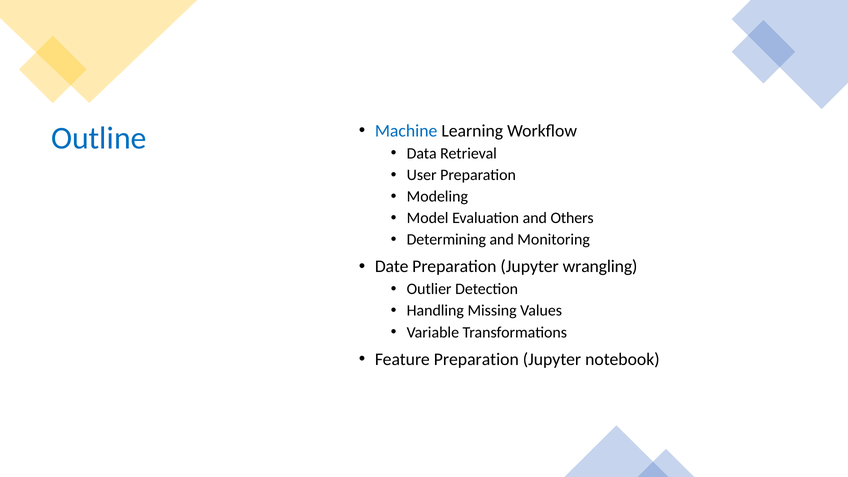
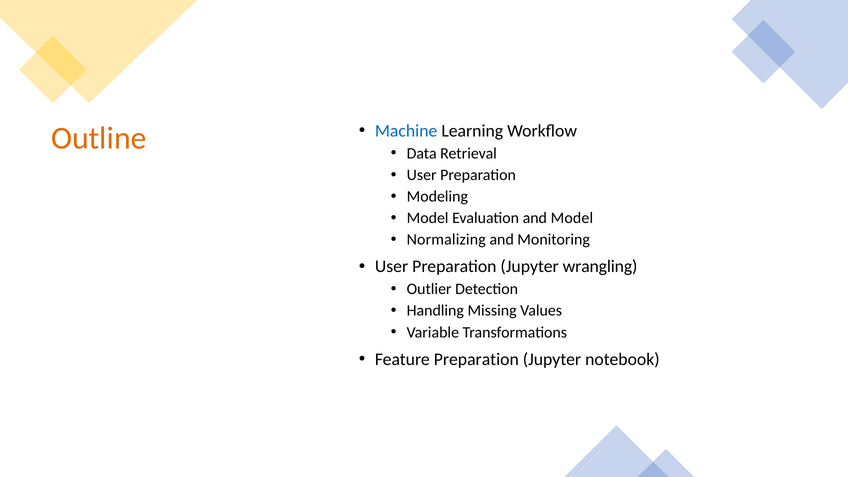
Outline colour: blue -> orange
and Others: Others -> Model
Determining: Determining -> Normalizing
Date at (392, 267): Date -> User
